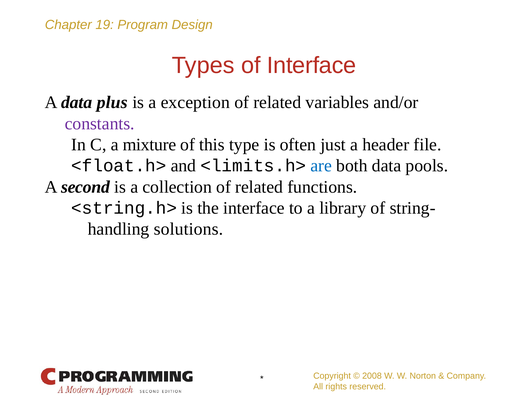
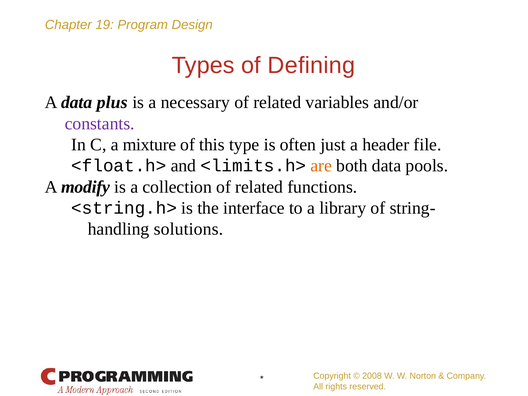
of Interface: Interface -> Defining
exception: exception -> necessary
are colour: blue -> orange
second: second -> modify
